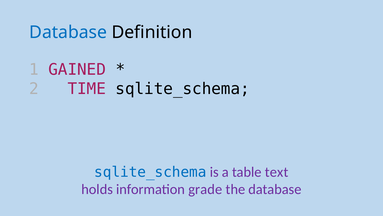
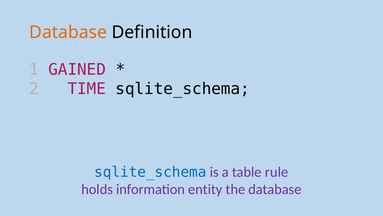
Database at (68, 32) colour: blue -> orange
text: text -> rule
grade: grade -> entity
